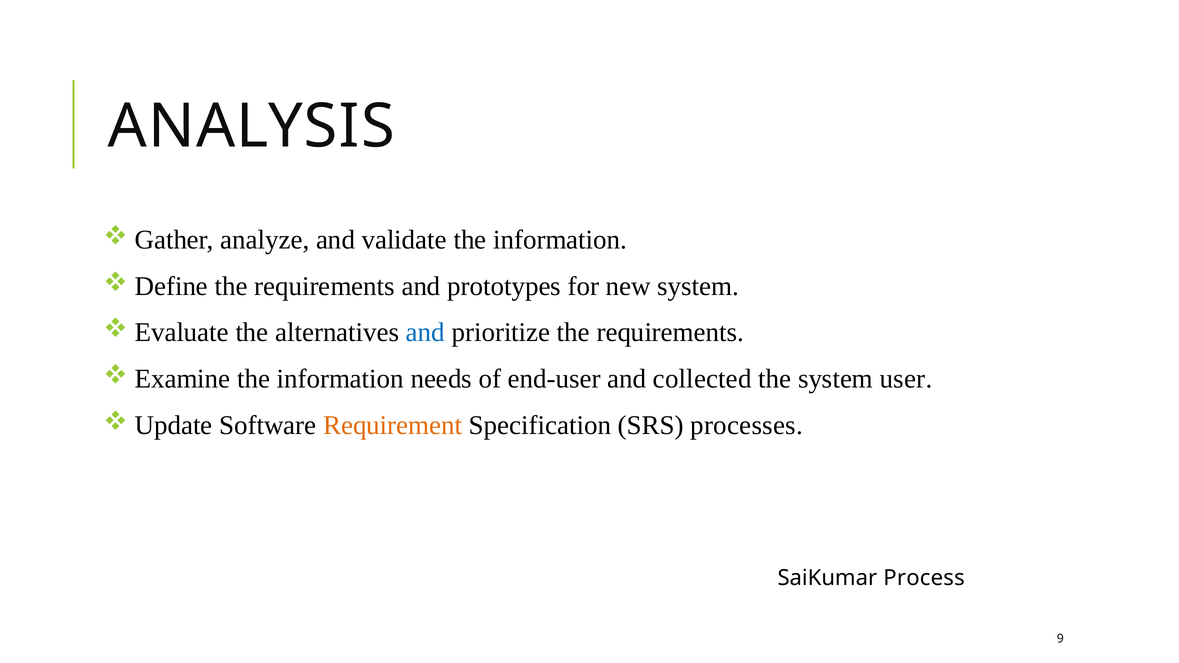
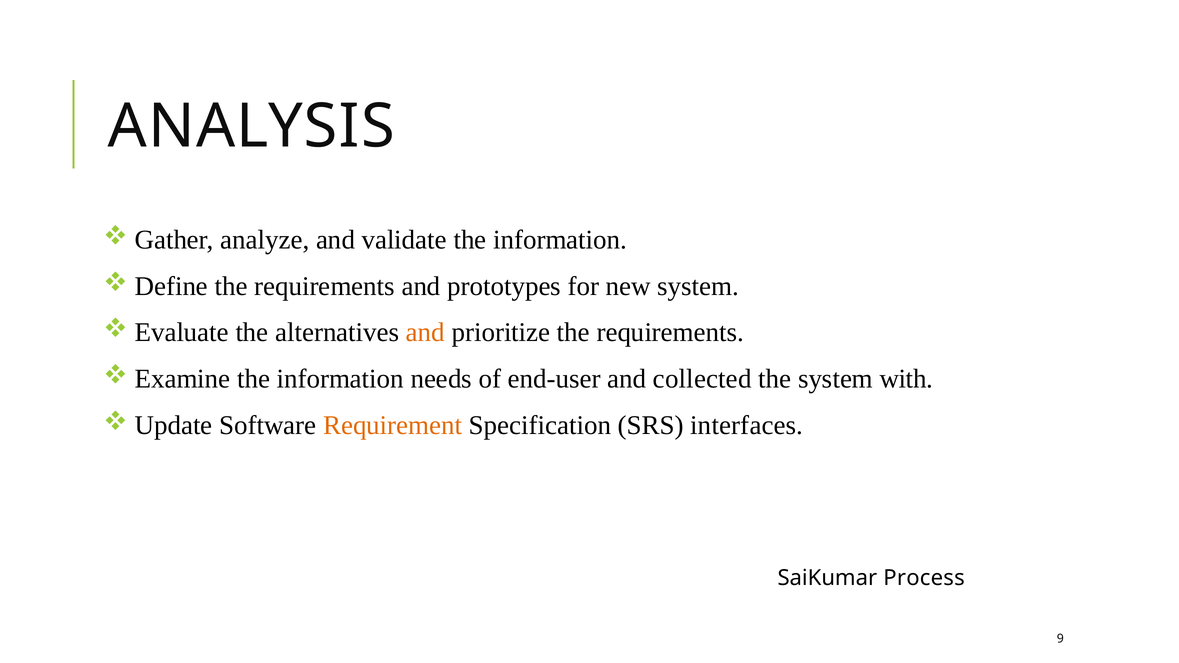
and at (425, 333) colour: blue -> orange
user: user -> with
processes: processes -> interfaces
